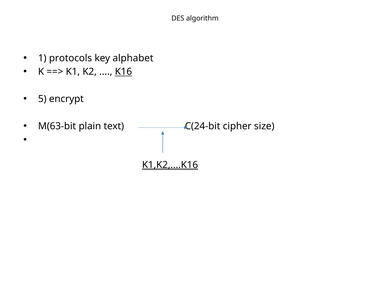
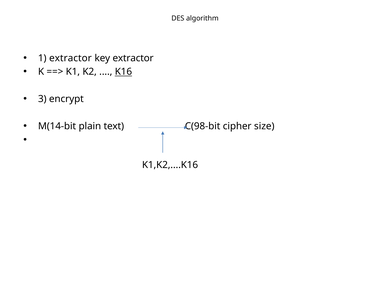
1 protocols: protocols -> extractor
key alphabet: alphabet -> extractor
5: 5 -> 3
M(63-bit: M(63-bit -> M(14-bit
C(24-bit: C(24-bit -> C(98-bit
K1,K2,....K16 underline: present -> none
